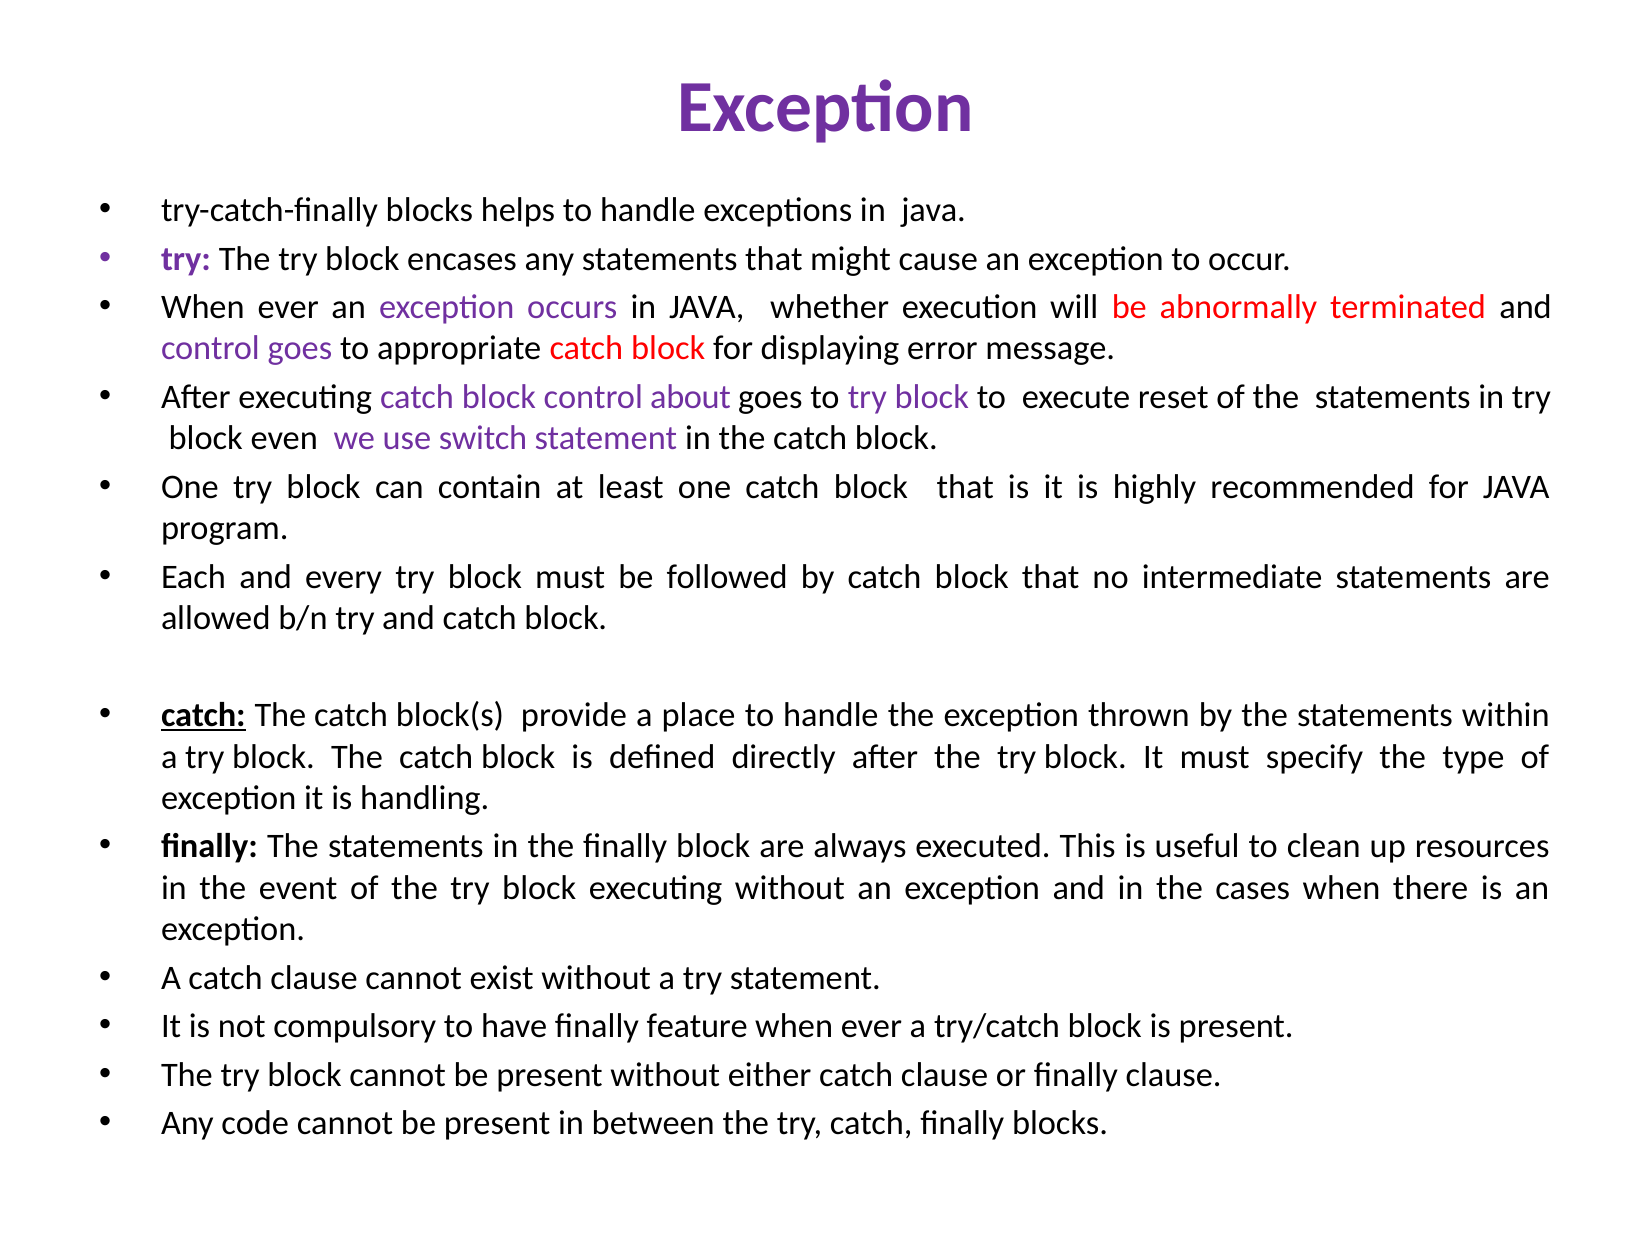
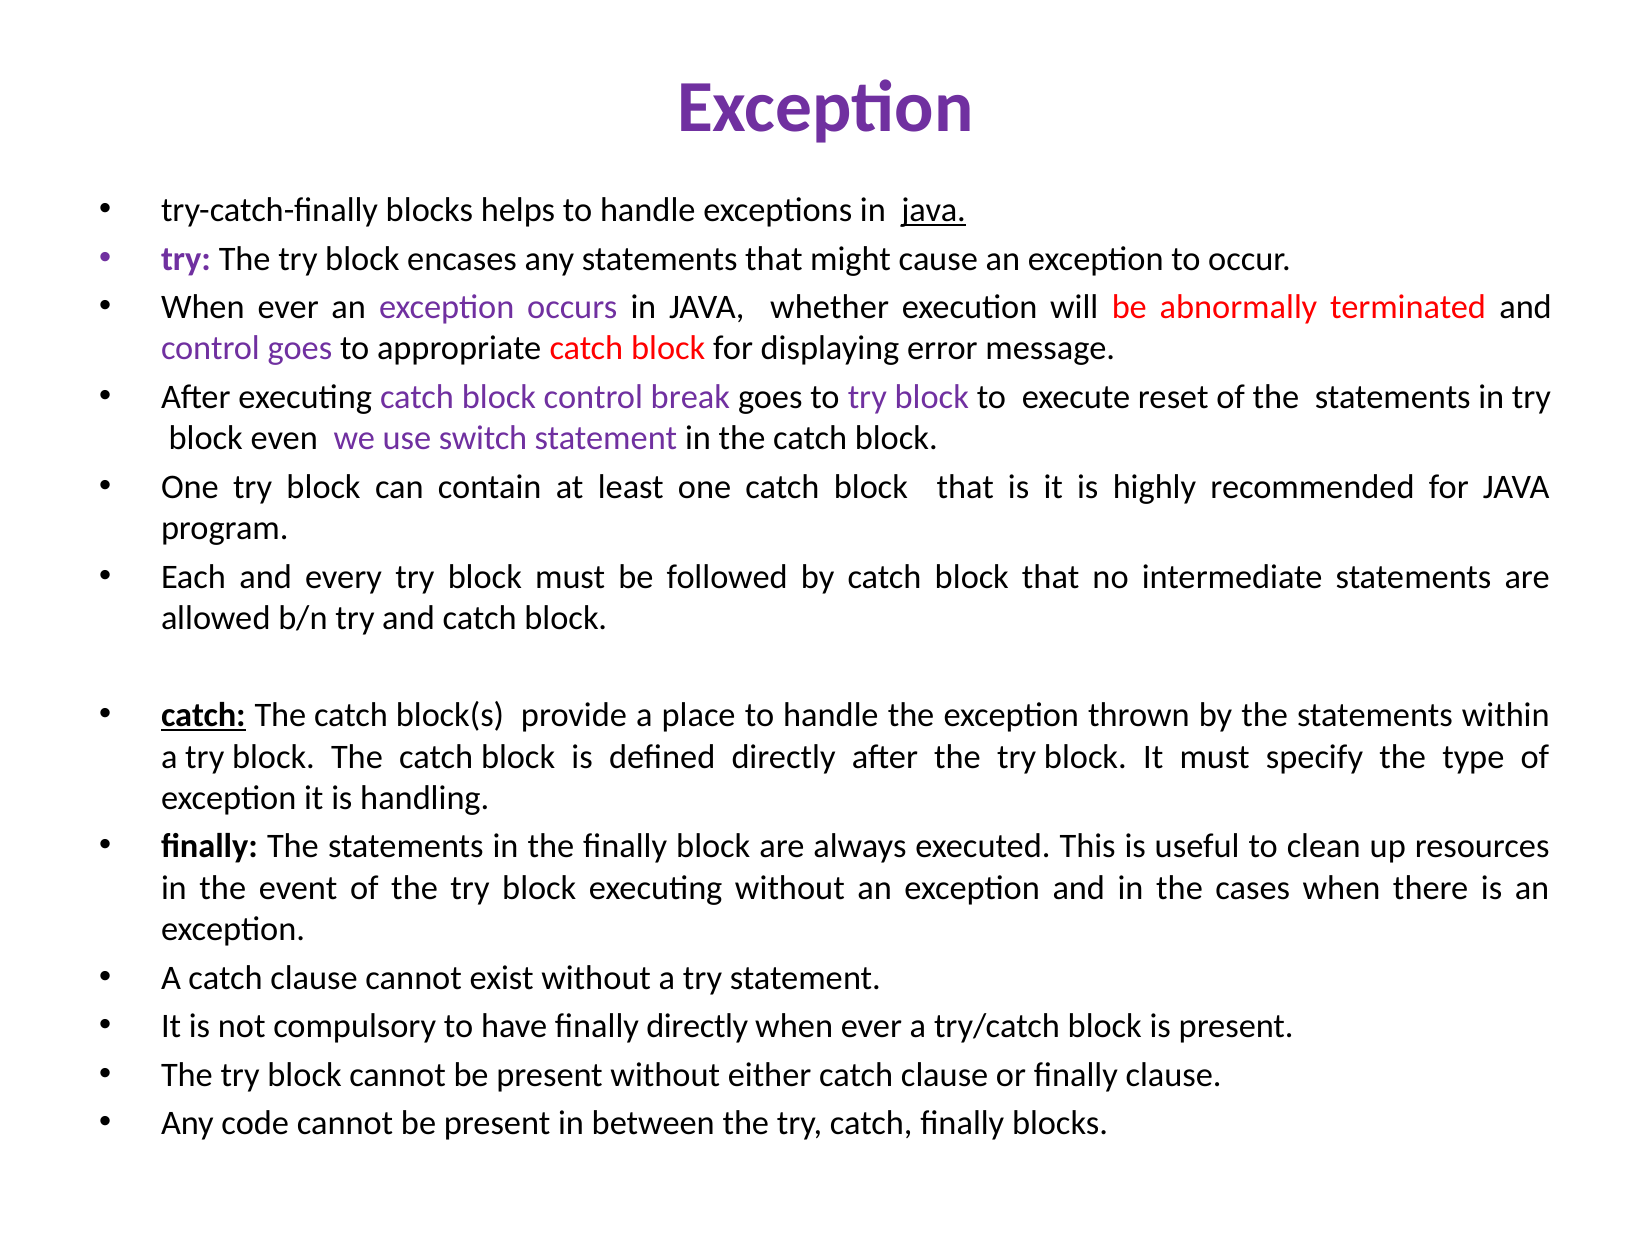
java at (934, 210) underline: none -> present
about: about -> break
finally feature: feature -> directly
